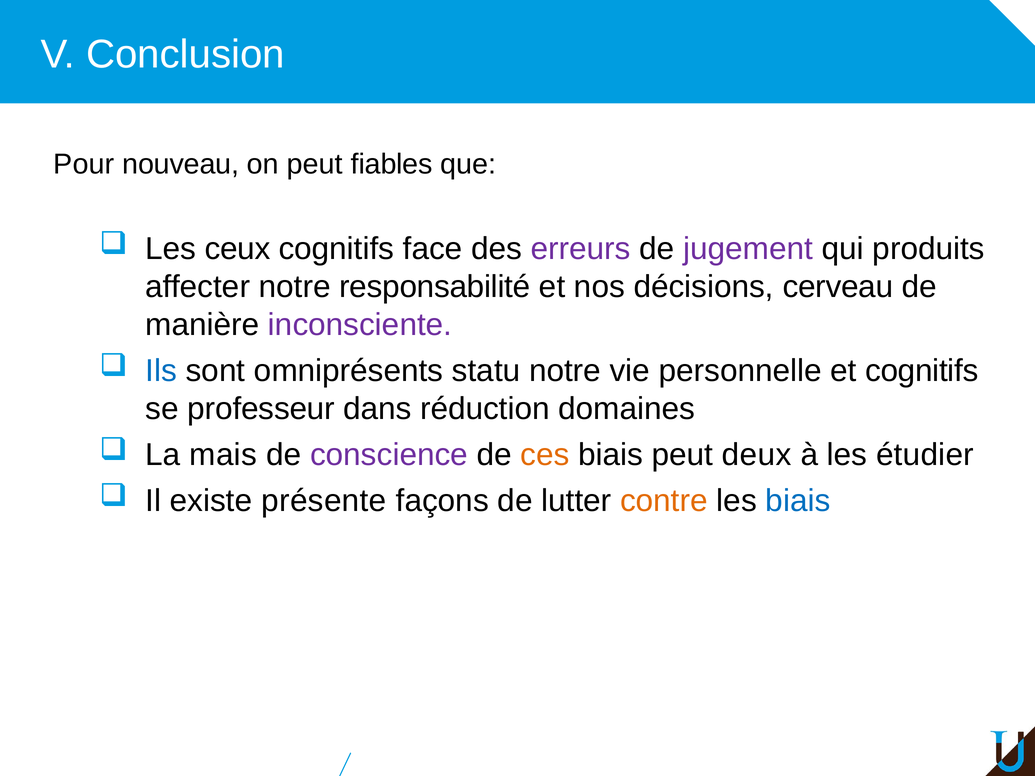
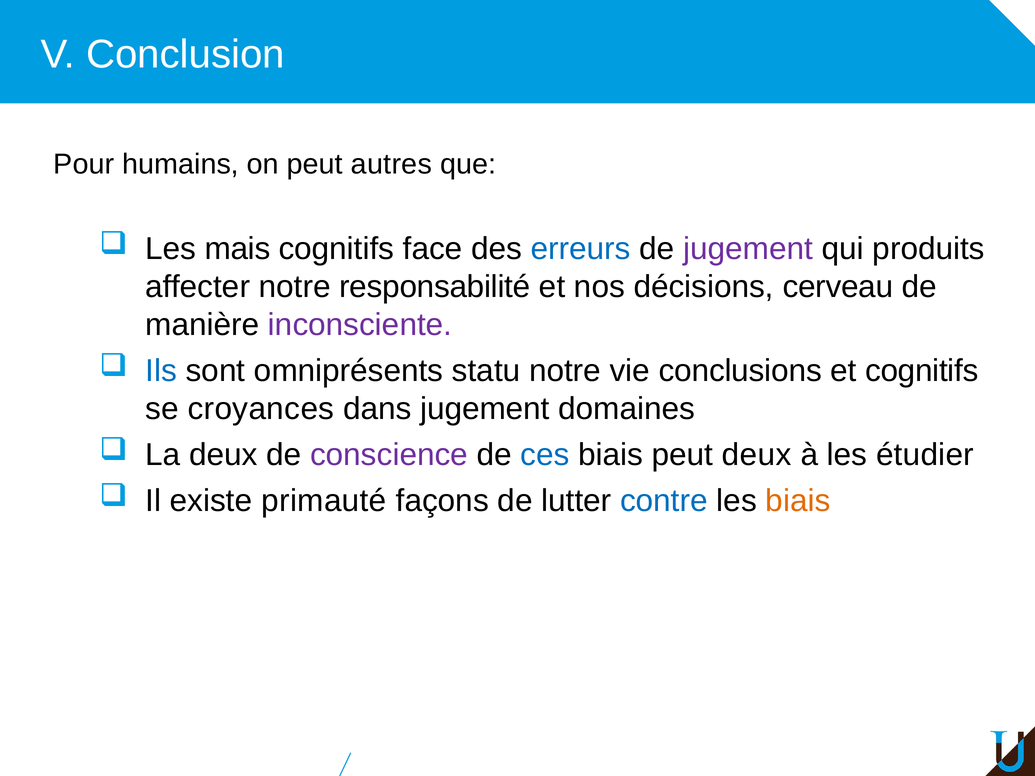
nouveau: nouveau -> humains
fiables: fiables -> autres
ceux: ceux -> mais
erreurs colour: purple -> blue
personnelle: personnelle -> conclusions
professeur: professeur -> croyances
dans réduction: réduction -> jugement
La mais: mais -> deux
ces colour: orange -> blue
présente: présente -> primauté
contre colour: orange -> blue
biais at (798, 501) colour: blue -> orange
